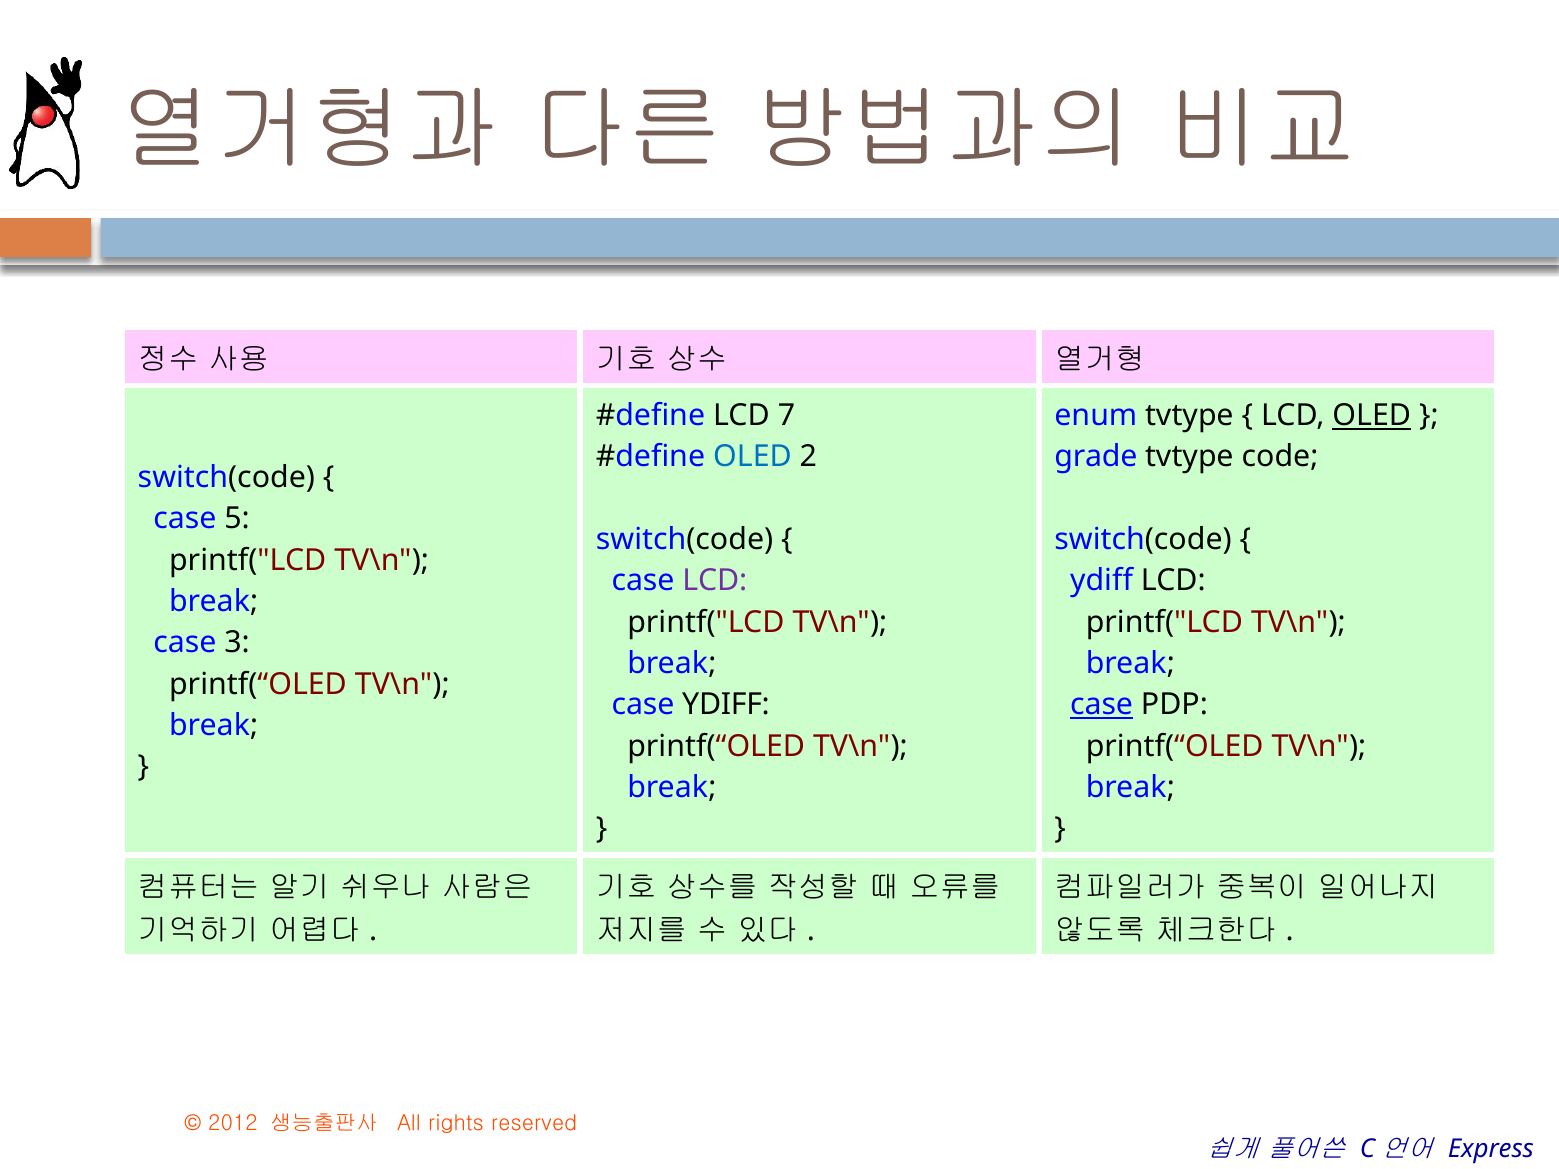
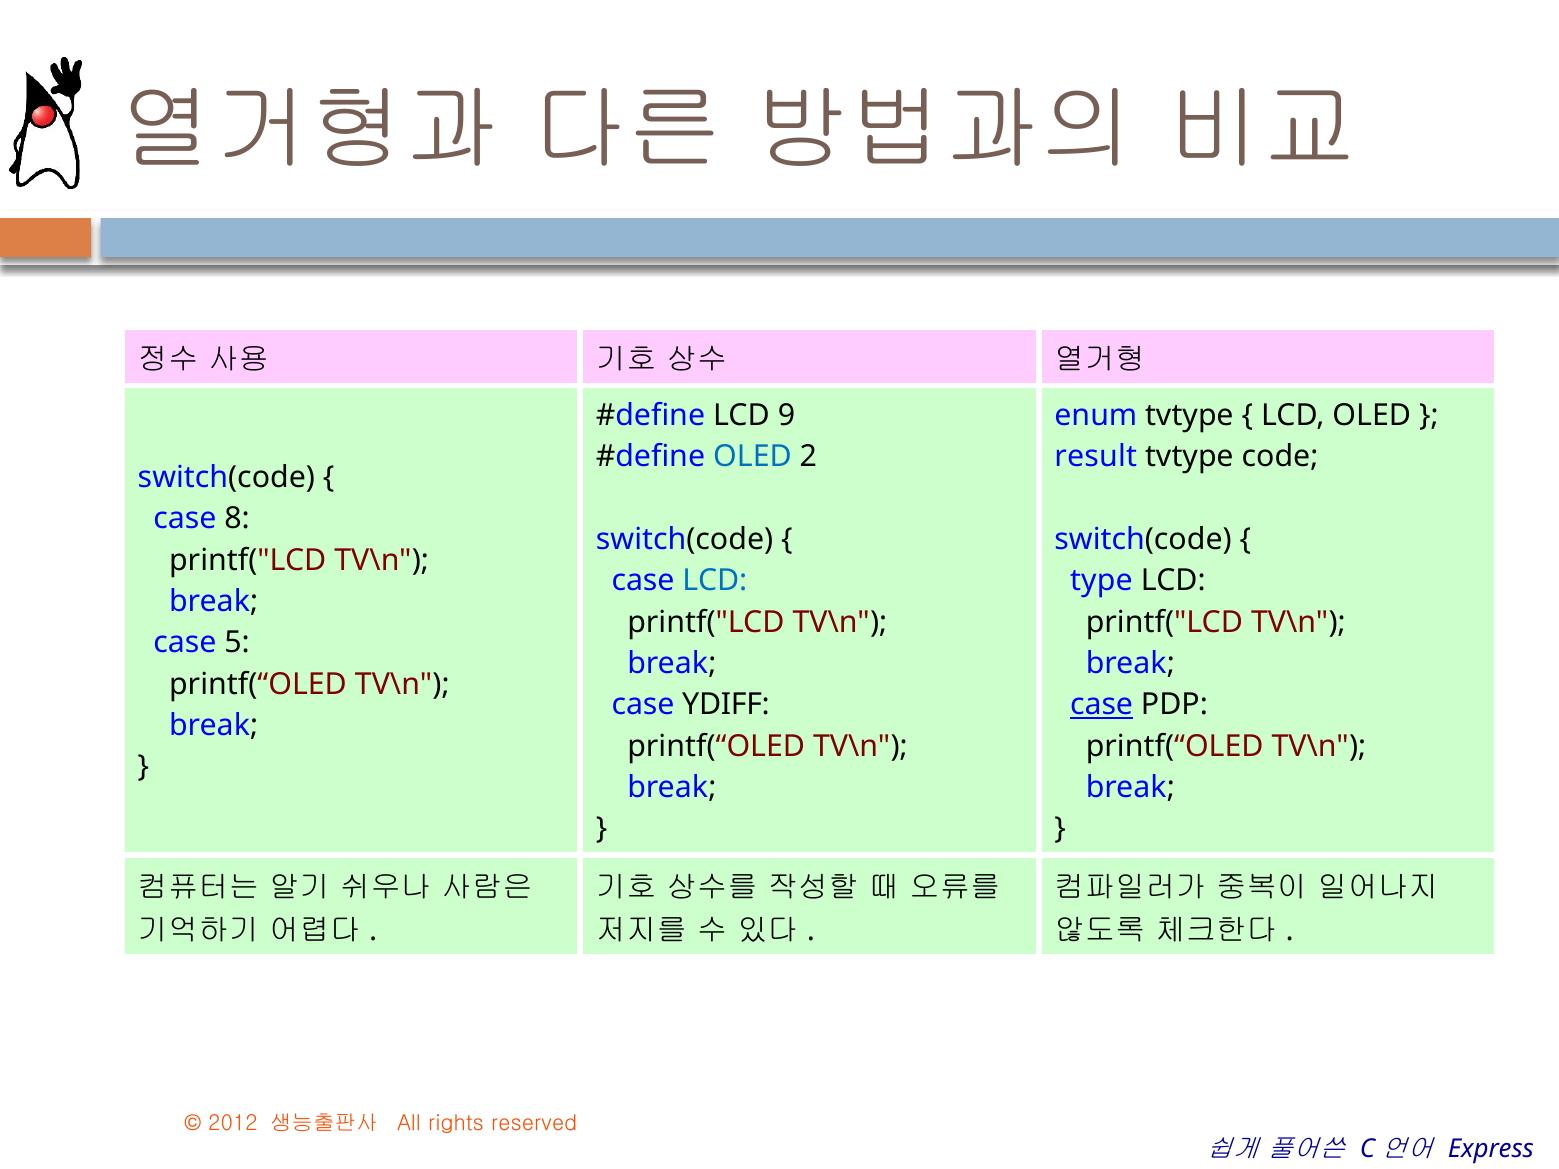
7: 7 -> 9
OLED at (1372, 416) underline: present -> none
grade: grade -> result
5: 5 -> 8
LCD at (715, 581) colour: purple -> blue
ydiff at (1102, 581): ydiff -> type
3: 3 -> 5
